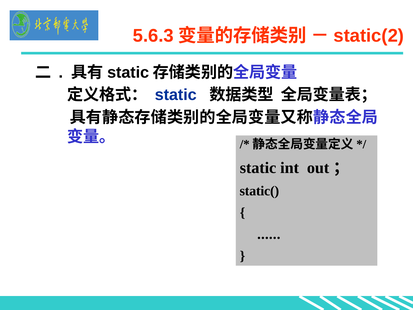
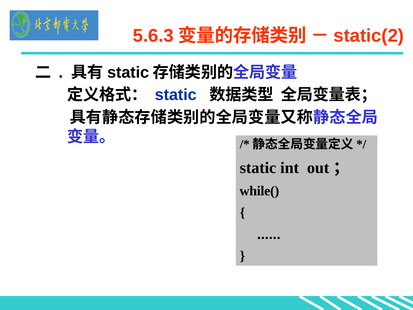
static(: static( -> while(
